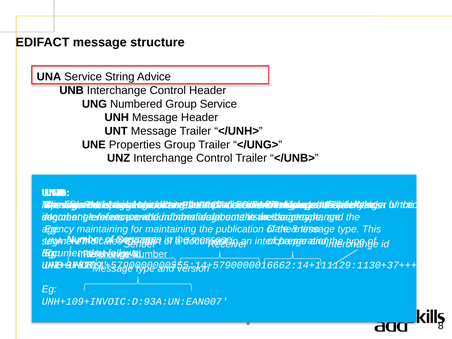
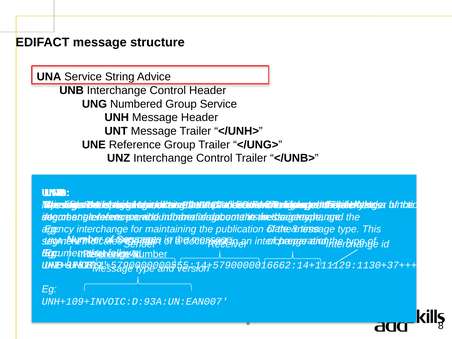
UNE Properties: Properties -> Reference
maintaining at (102, 229): maintaining -> interchange
